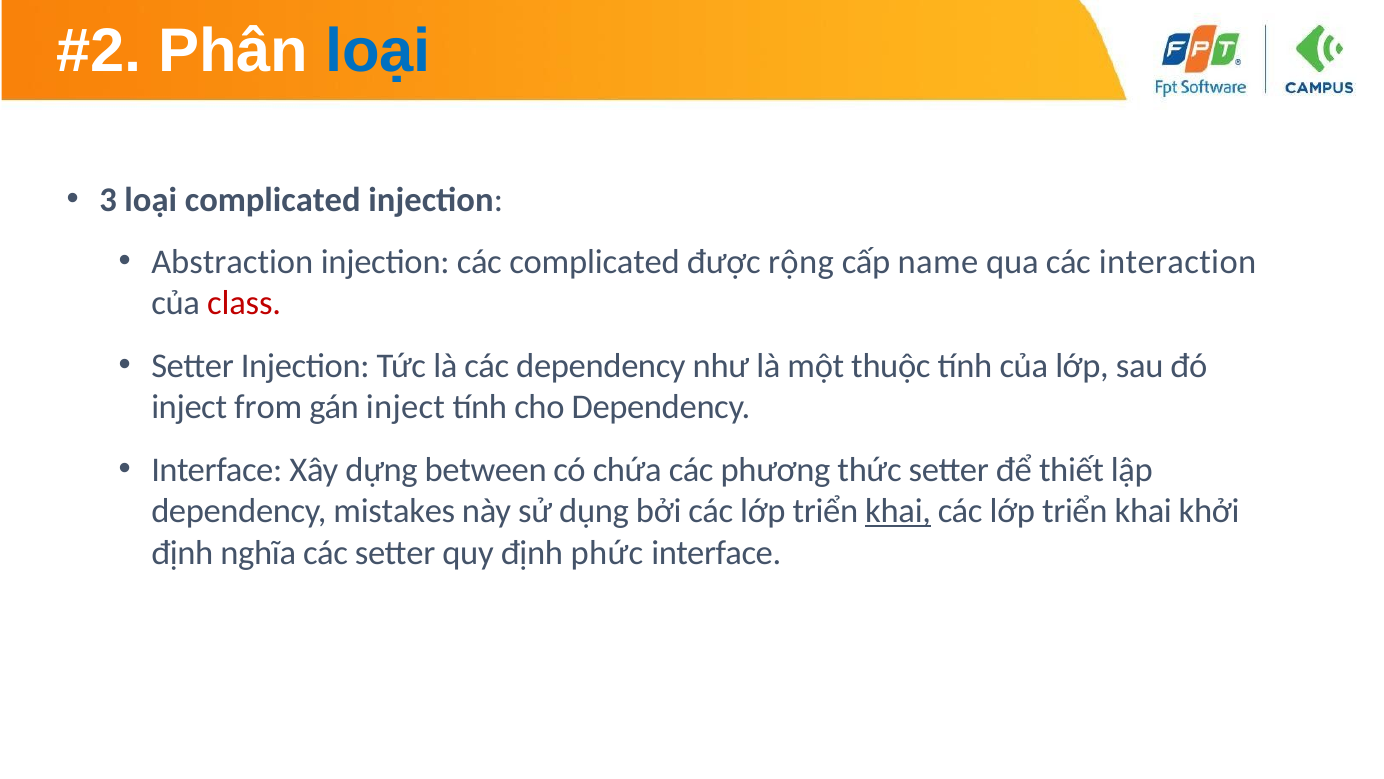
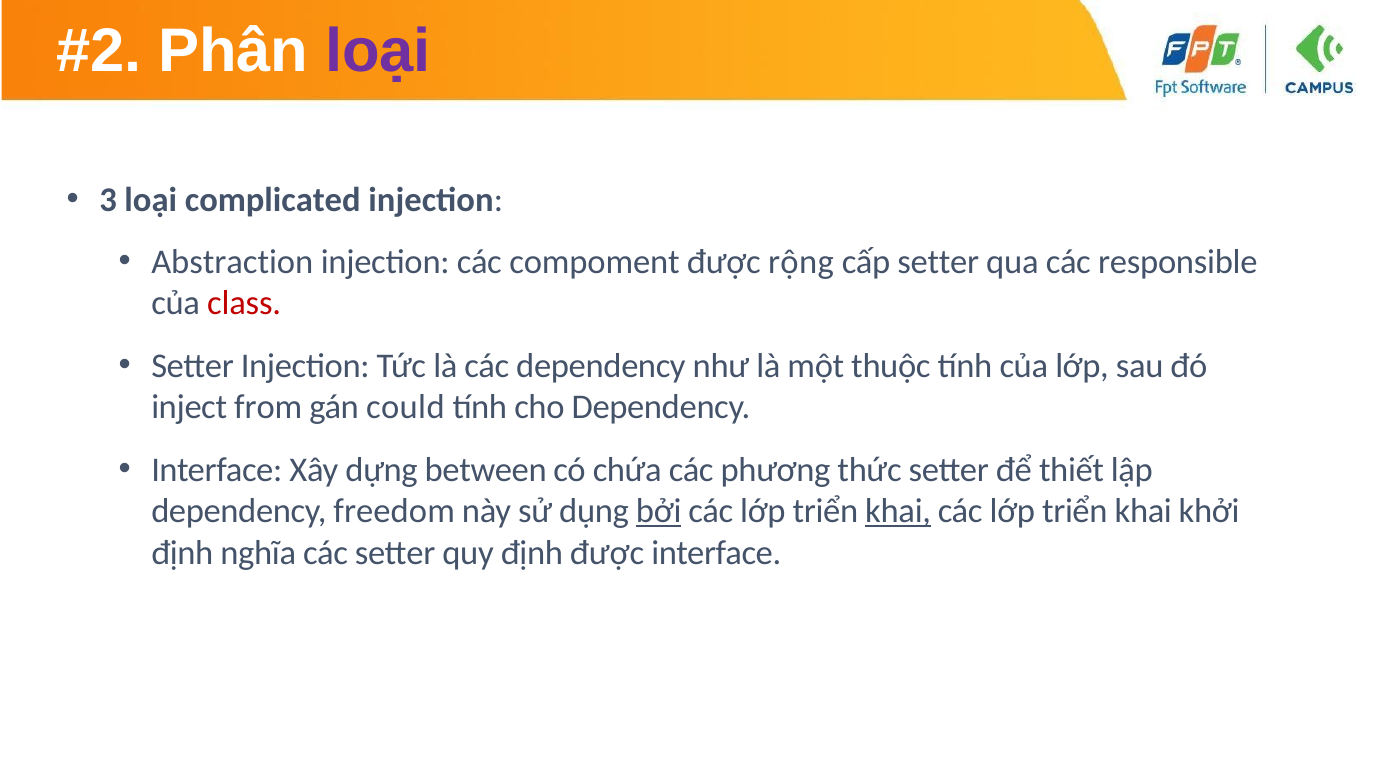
loại at (378, 51) colour: blue -> purple
các complicated: complicated -> compoment
cấp name: name -> setter
interaction: interaction -> responsible
gán inject: inject -> could
mistakes: mistakes -> freedom
bởi underline: none -> present
định phức: phức -> được
